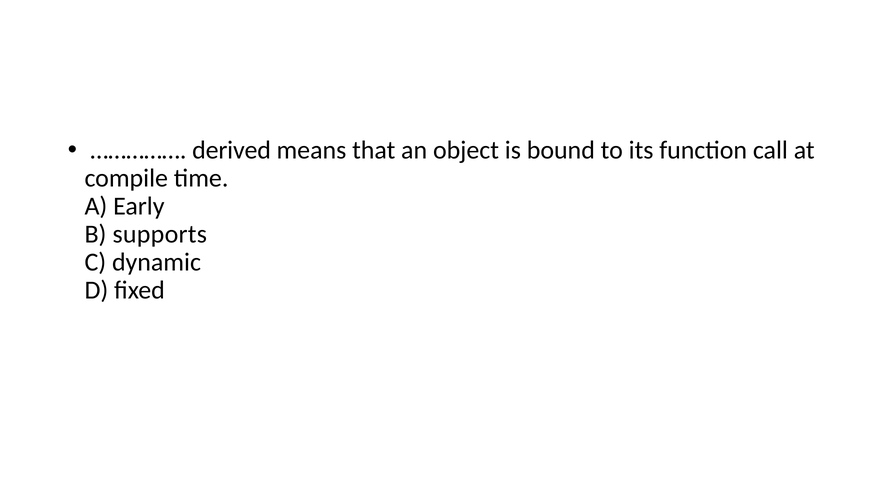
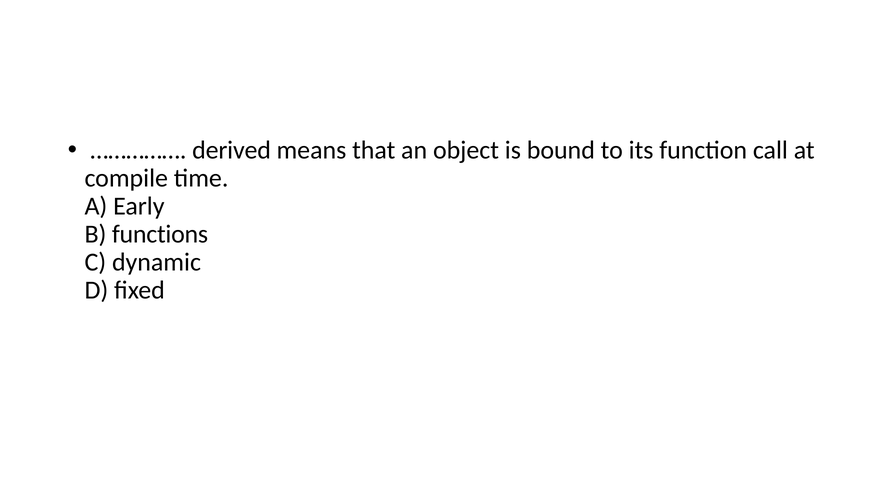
supports: supports -> functions
